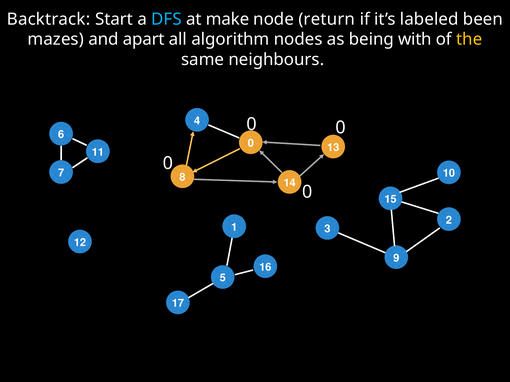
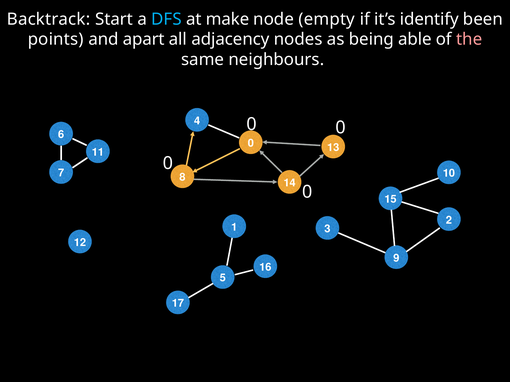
return: return -> empty
labeled: labeled -> identify
mazes: mazes -> points
algorithm: algorithm -> adjacency
with: with -> able
the colour: yellow -> pink
